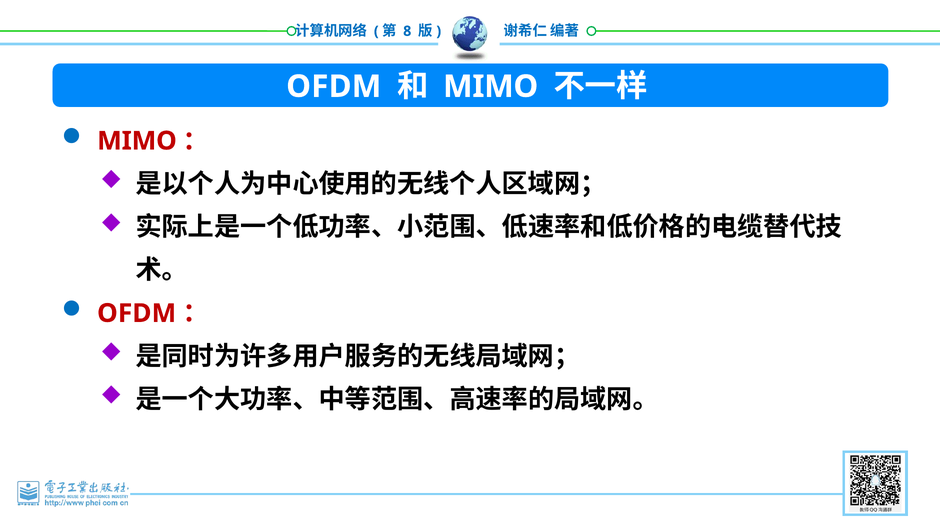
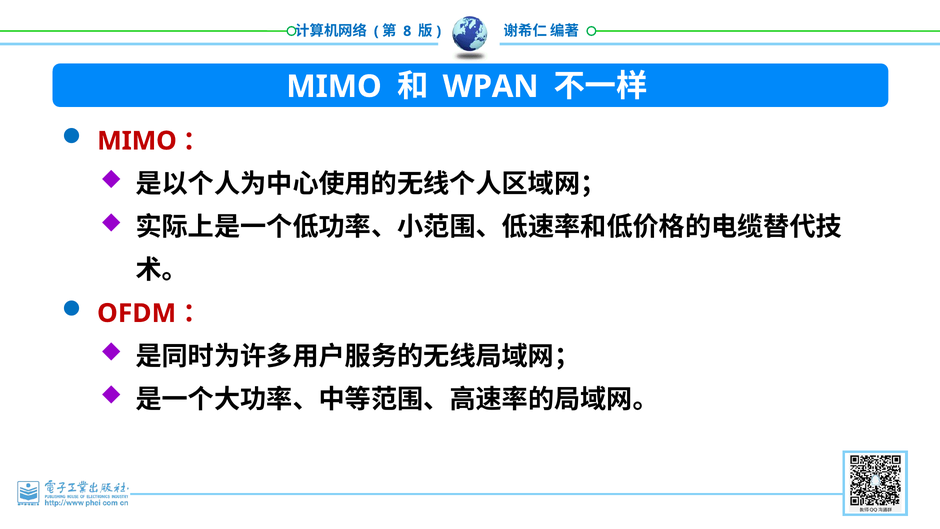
OFDM at (334, 87): OFDM -> MIMO
MIMO at (491, 87): MIMO -> WPAN
